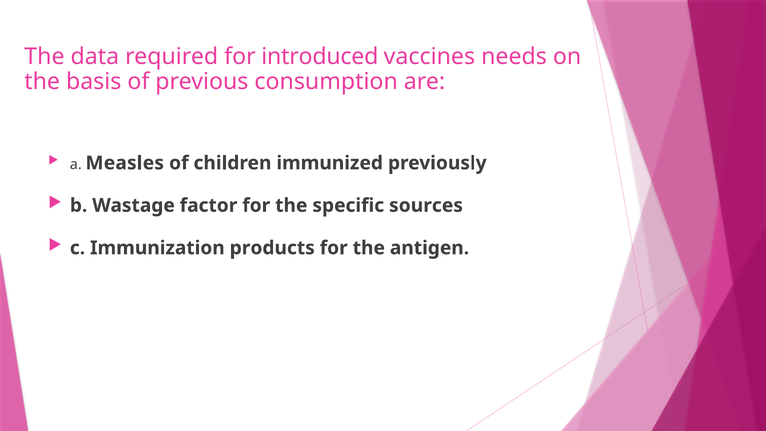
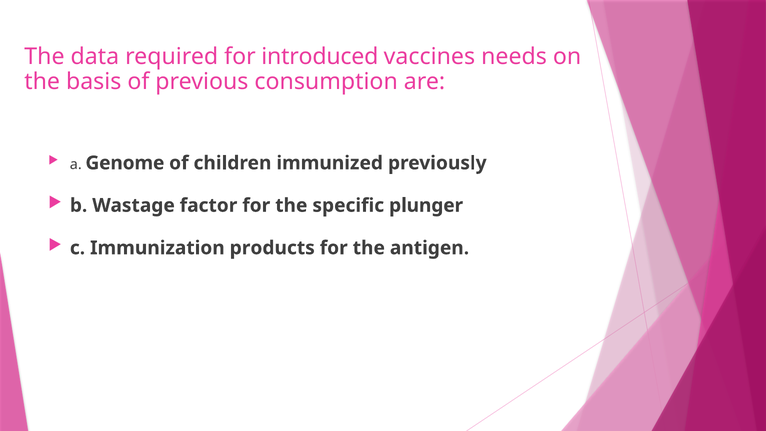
Measles: Measles -> Genome
sources: sources -> plunger
